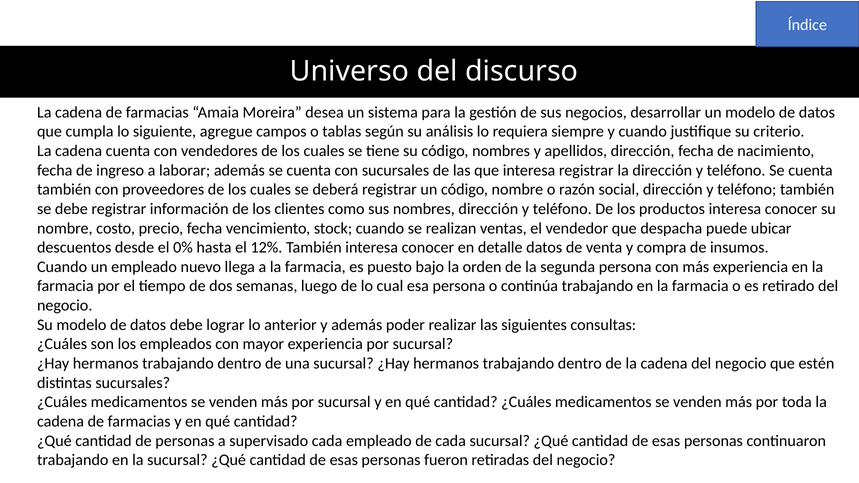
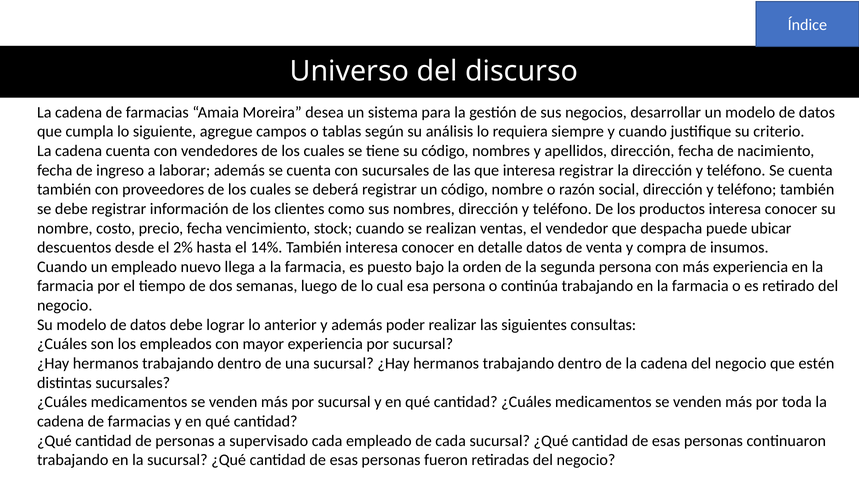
0%: 0% -> 2%
12%: 12% -> 14%
